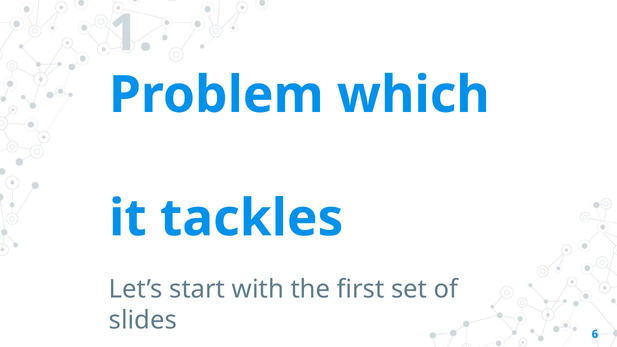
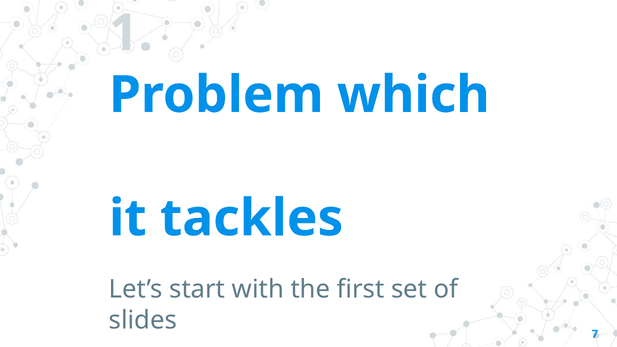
6: 6 -> 7
